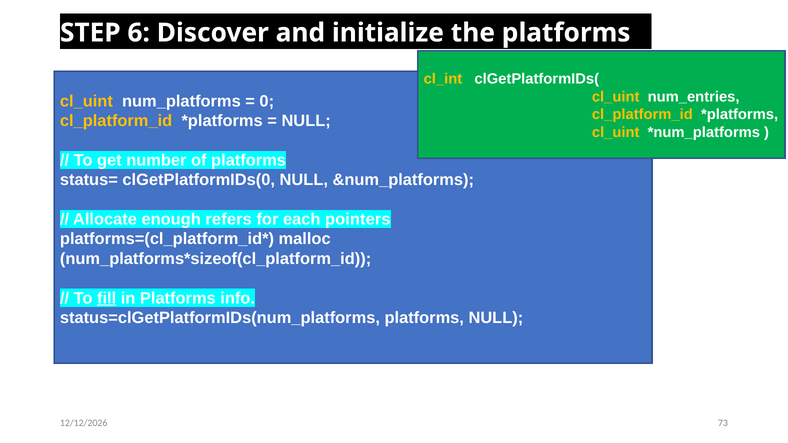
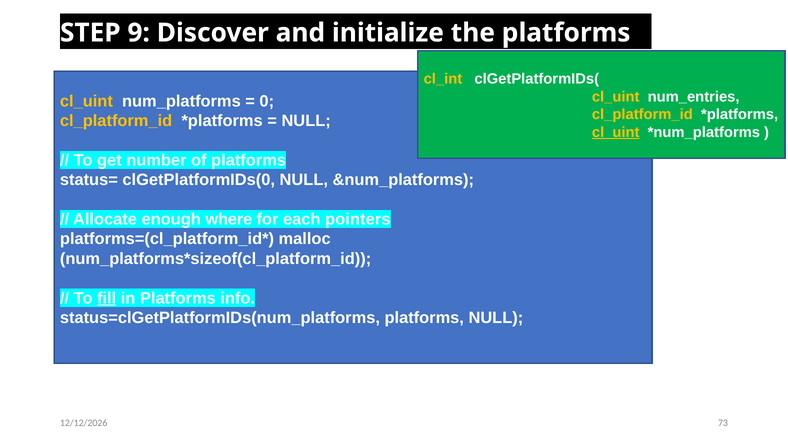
6: 6 -> 9
cl_uint at (616, 132) underline: none -> present
refers: refers -> where
